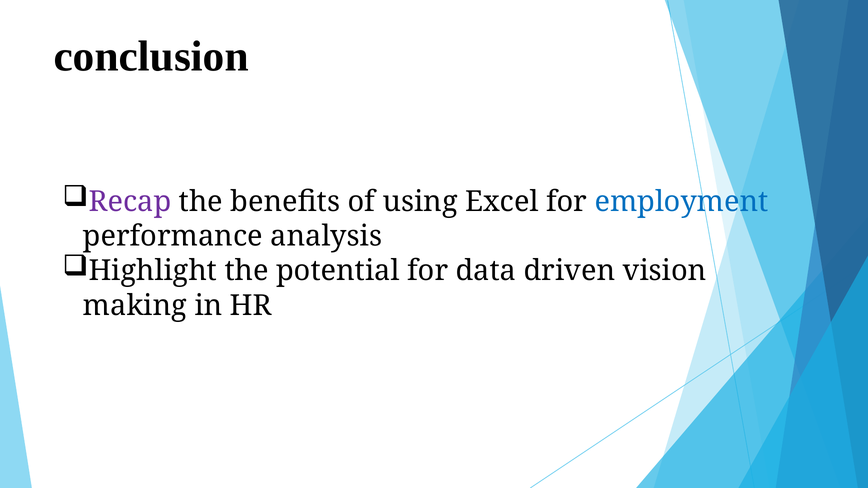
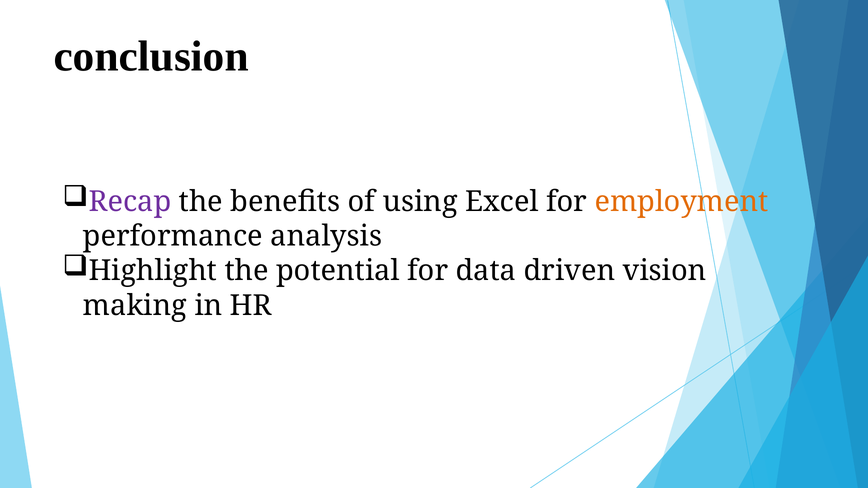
employment colour: blue -> orange
